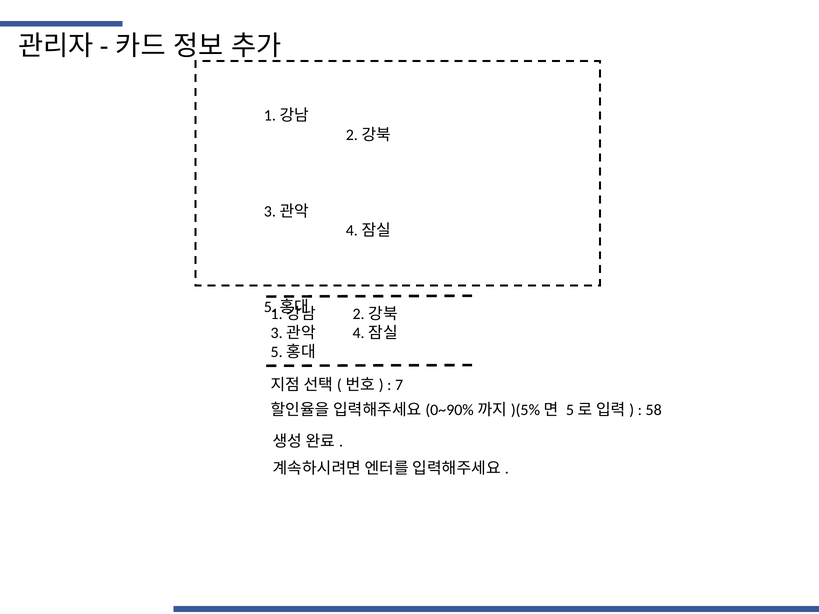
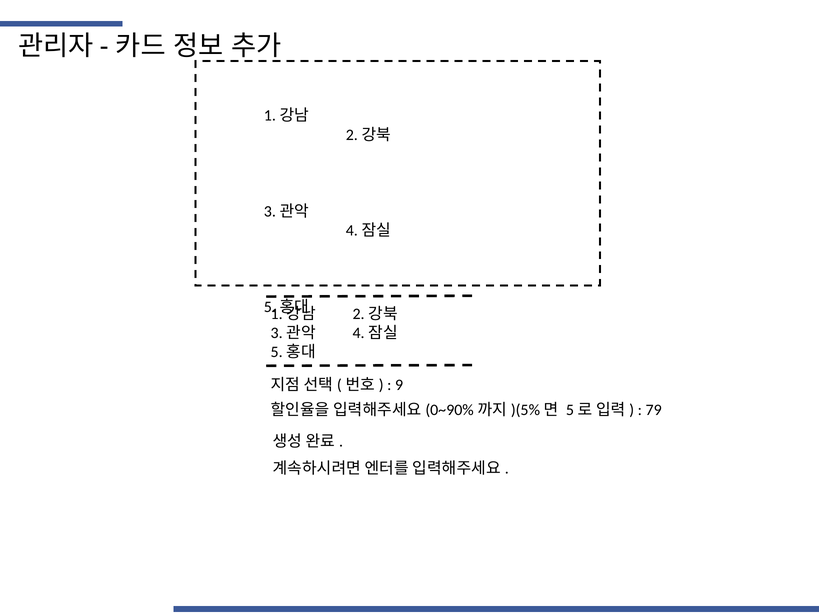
7: 7 -> 9
58: 58 -> 79
